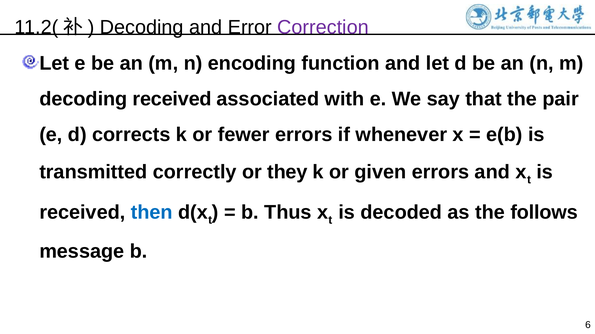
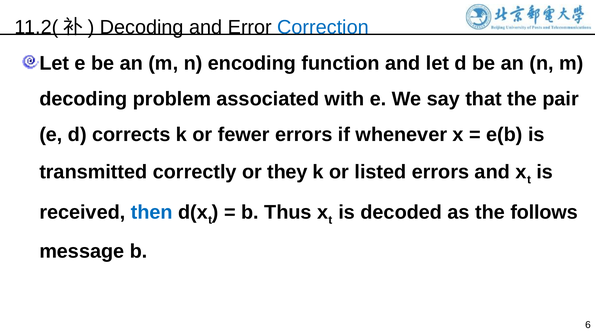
Correction colour: purple -> blue
decoding received: received -> problem
given: given -> listed
